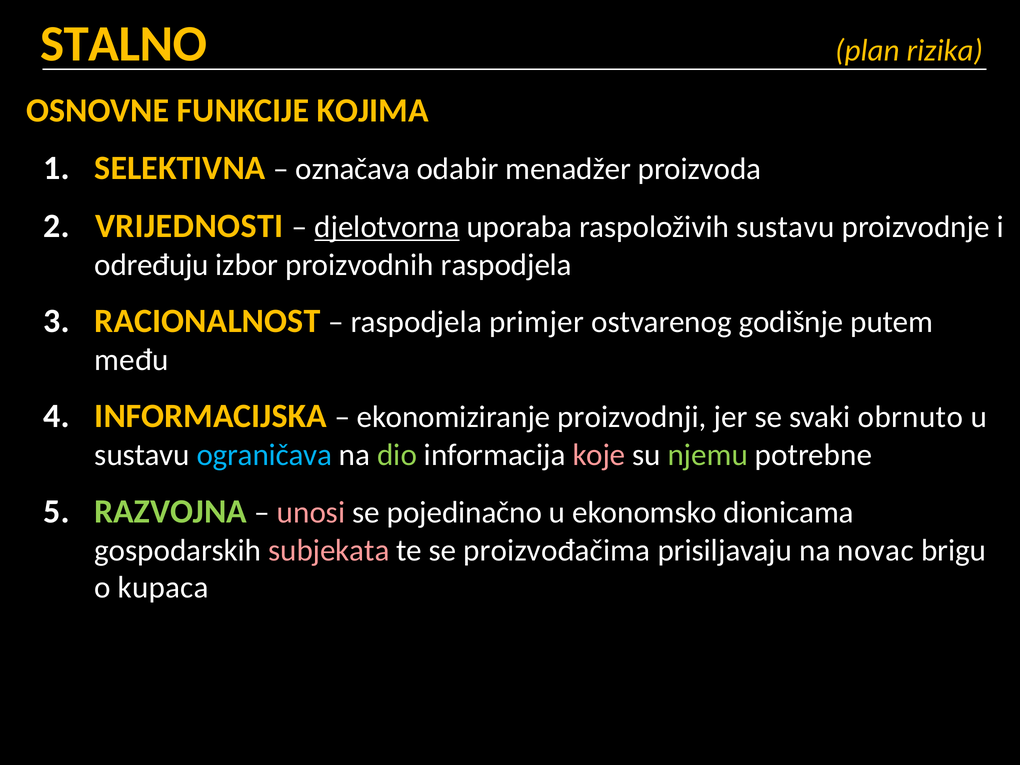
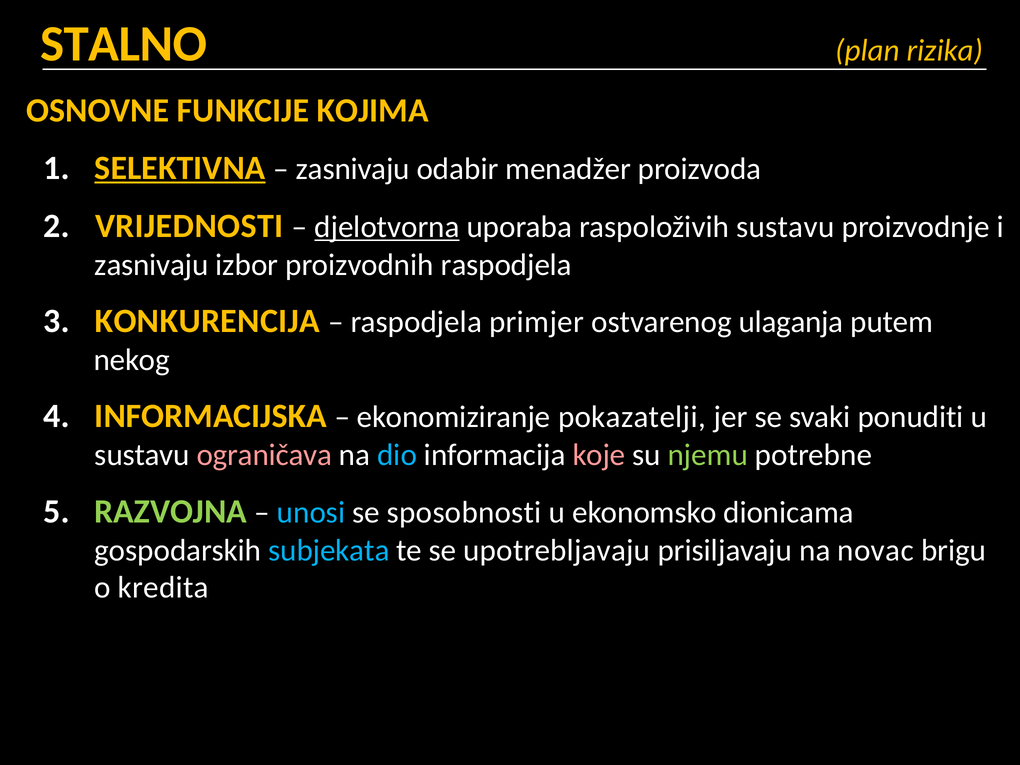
SELEKTIVNA underline: none -> present
označava at (353, 169): označava -> zasnivaju
određuju at (152, 265): određuju -> zasnivaju
RACIONALNOST: RACIONALNOST -> KONKURENCIJA
godišnje: godišnje -> ulaganja
među: među -> nekog
proizvodnji: proizvodnji -> pokazatelji
obrnuto: obrnuto -> ponuditi
ograničava colour: light blue -> pink
dio colour: light green -> light blue
unosi colour: pink -> light blue
pojedinačno: pojedinačno -> sposobnosti
subjekata colour: pink -> light blue
proizvođačima: proizvođačima -> upotrebljavaju
kupaca: kupaca -> kredita
